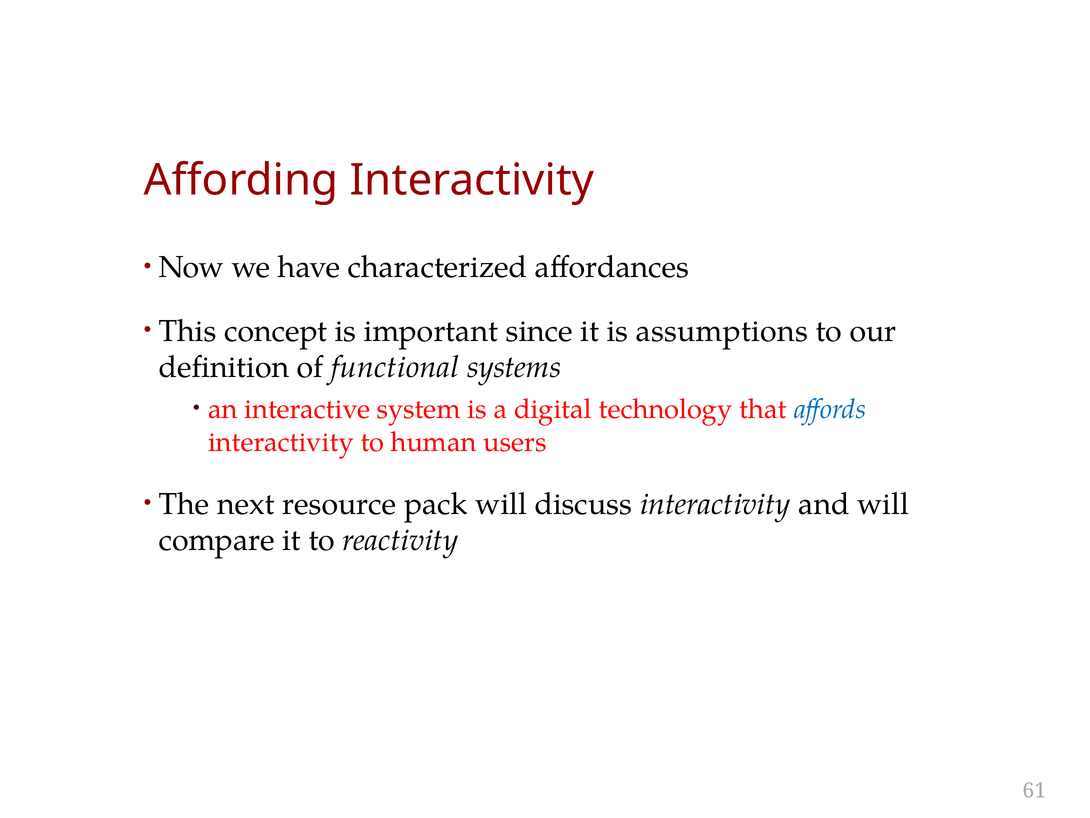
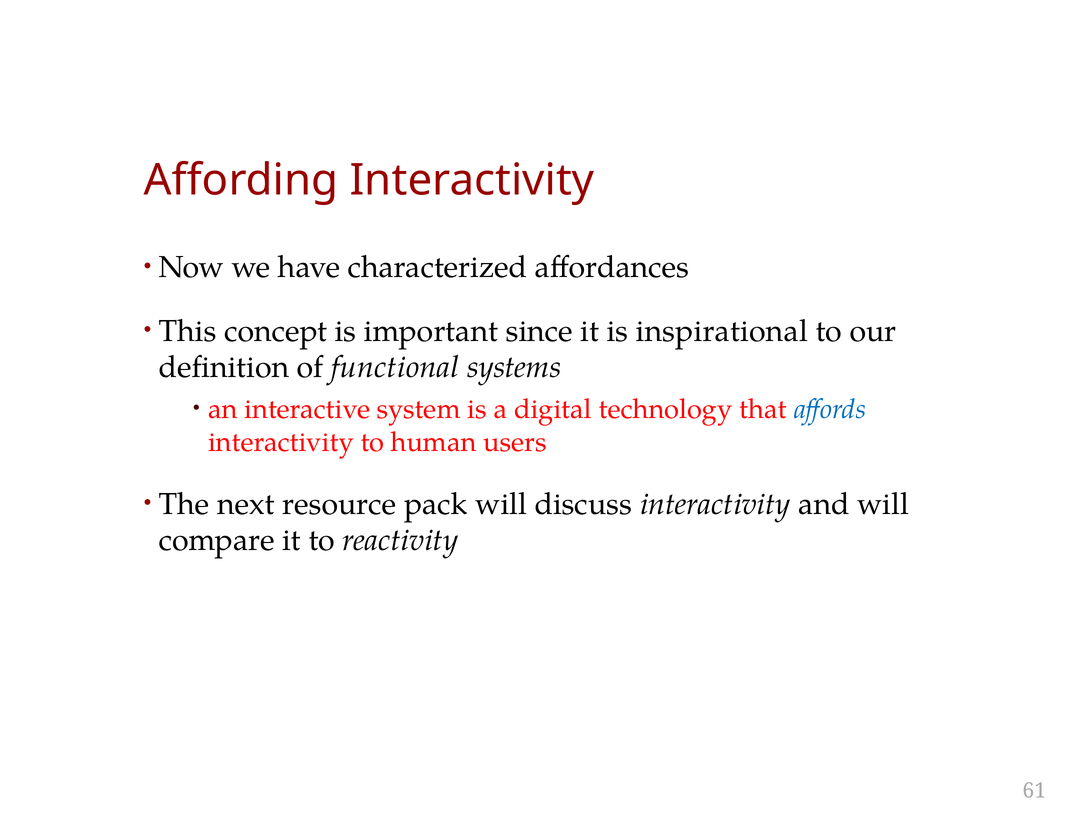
assumptions: assumptions -> inspirational
